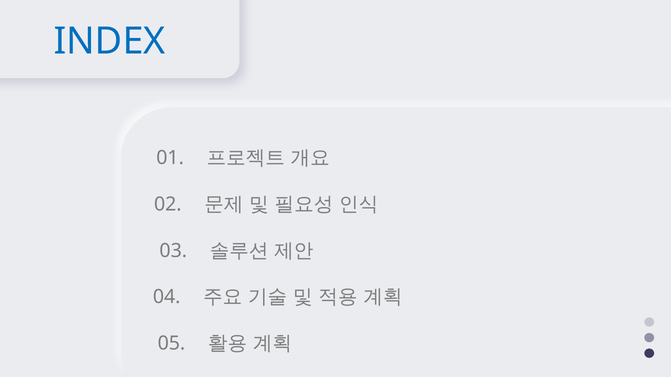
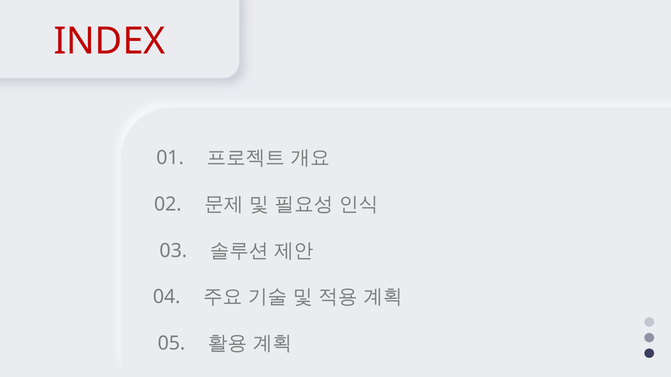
INDEX colour: blue -> red
